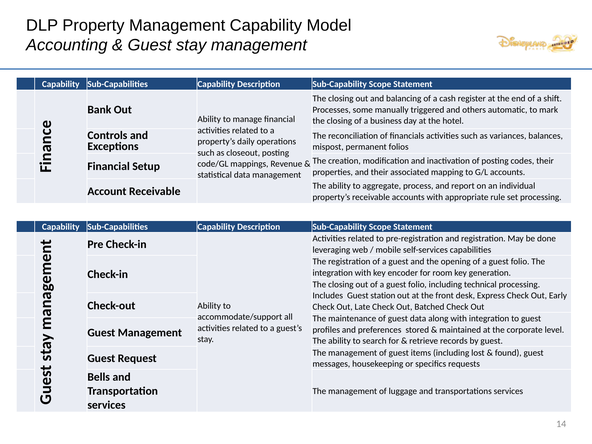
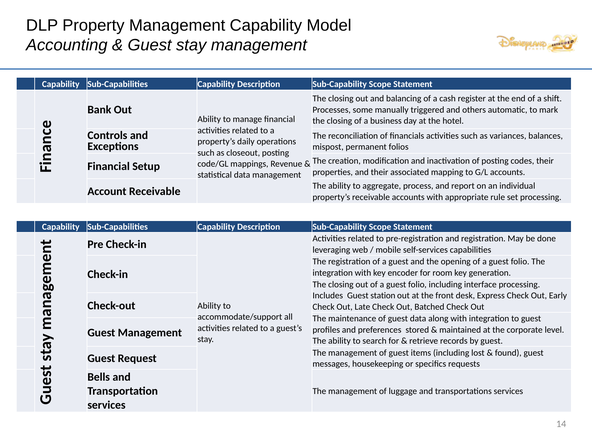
technical: technical -> interface
